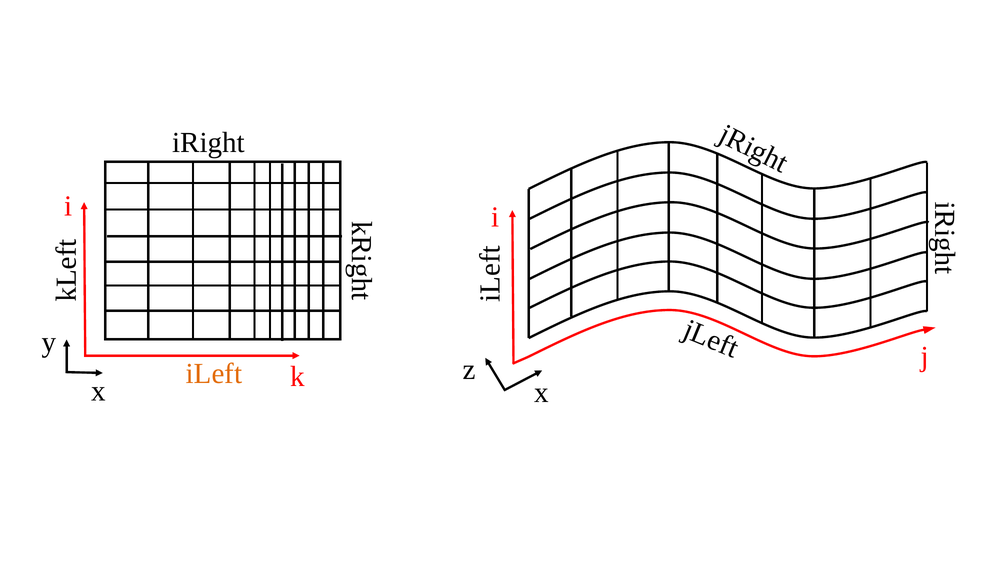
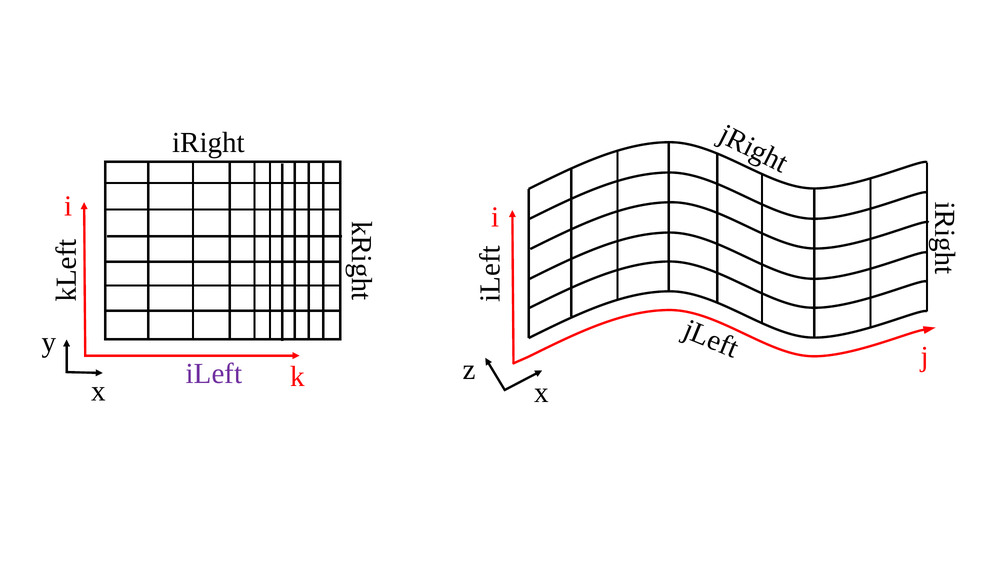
iLeft colour: orange -> purple
